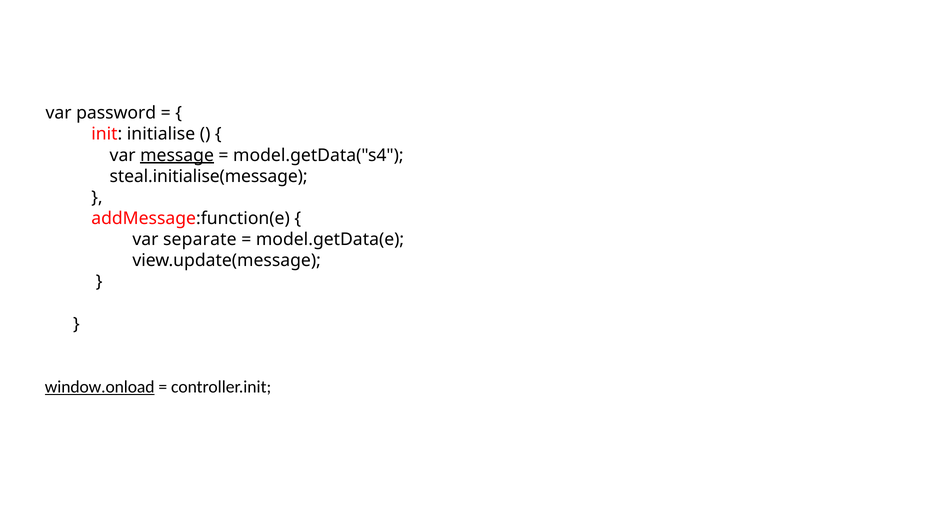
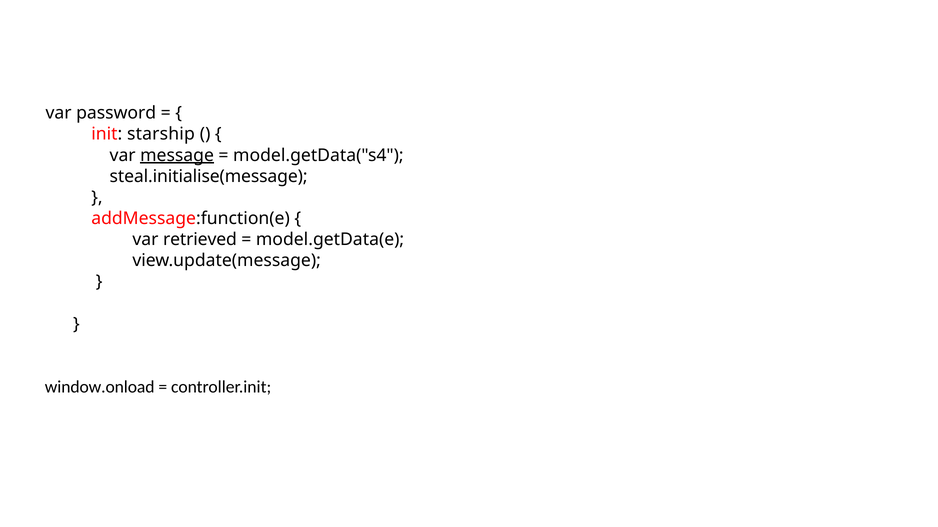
initialise: initialise -> starship
separate: separate -> retrieved
window.onload underline: present -> none
